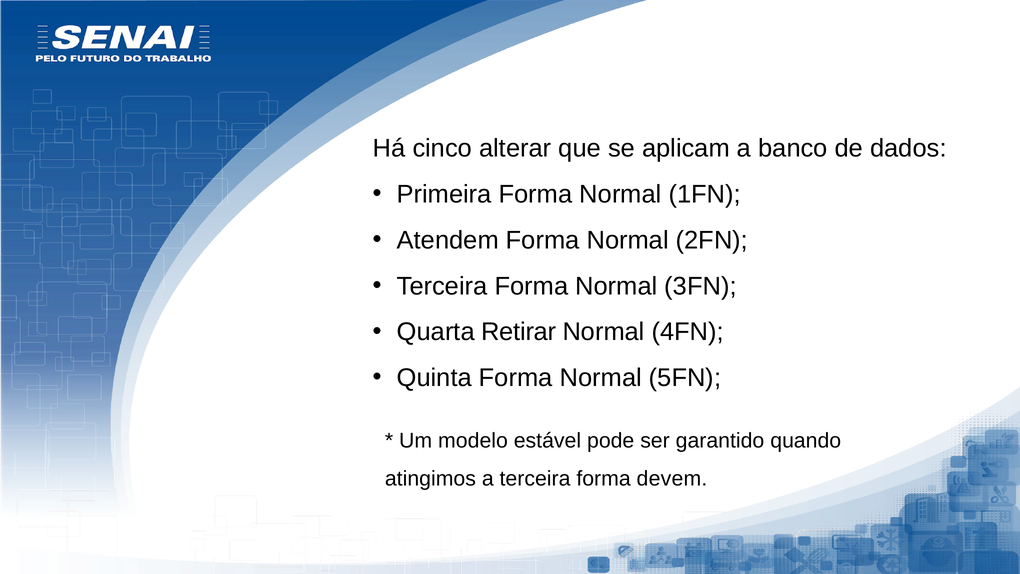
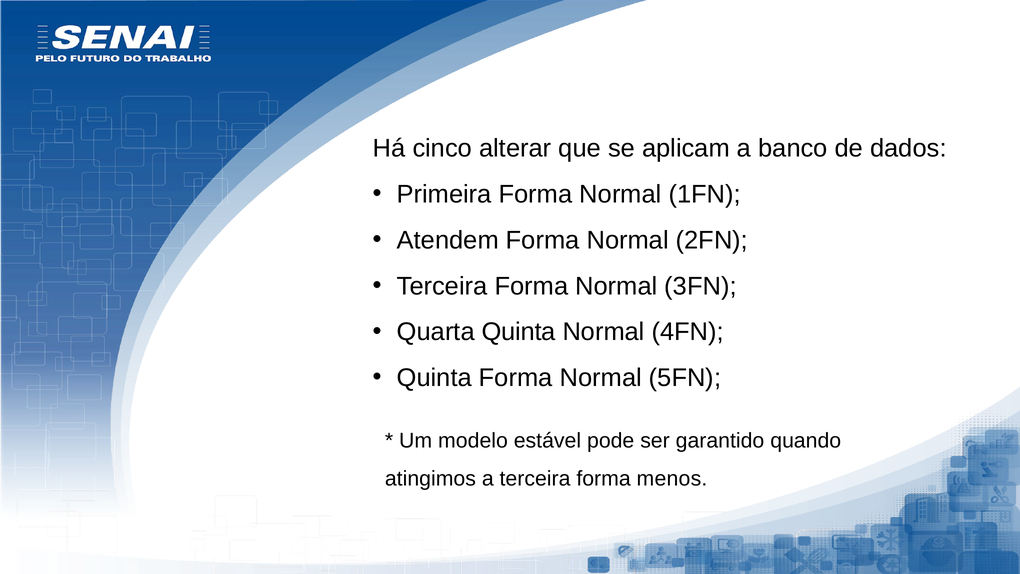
Quarta Retirar: Retirar -> Quinta
devem: devem -> menos
